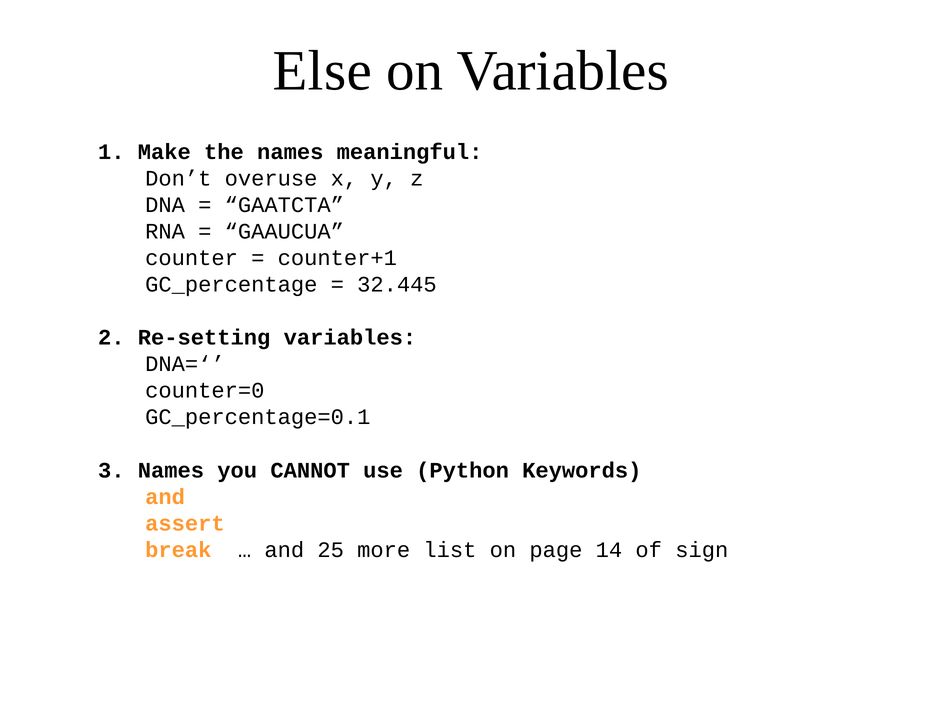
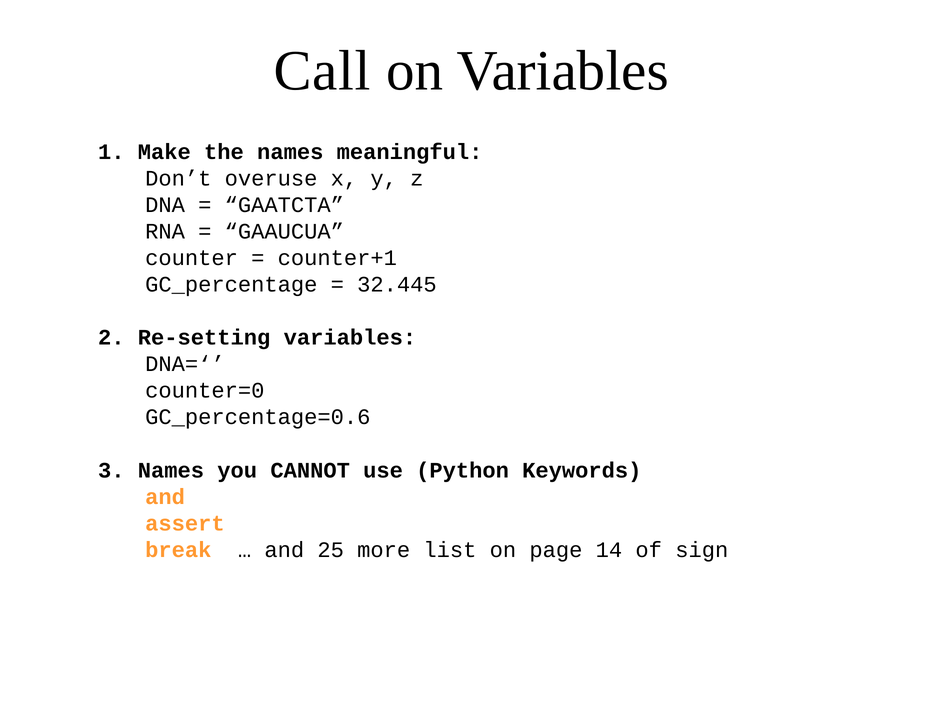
Else: Else -> Call
GC_percentage=0.1: GC_percentage=0.1 -> GC_percentage=0.6
